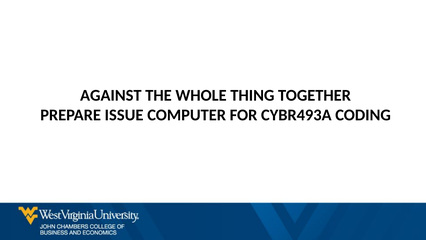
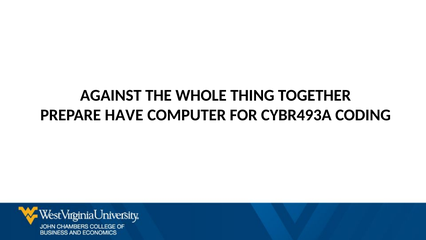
ISSUE: ISSUE -> HAVE
